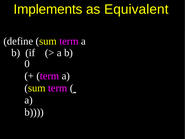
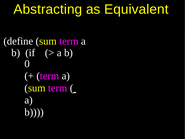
Implements: Implements -> Abstracting
